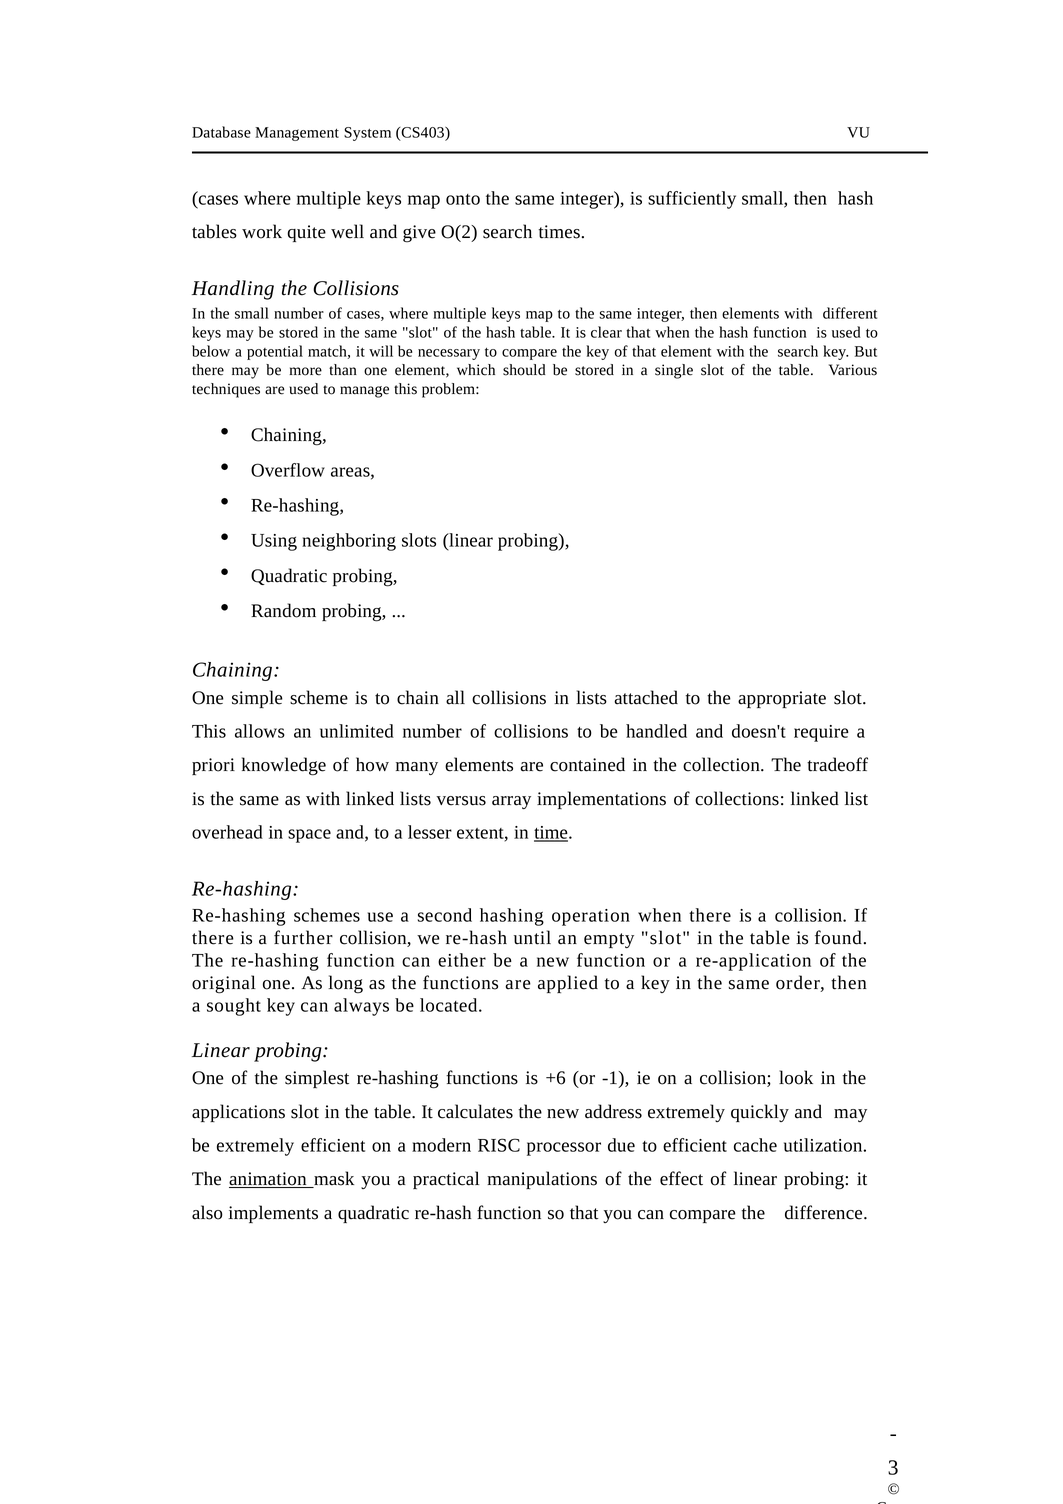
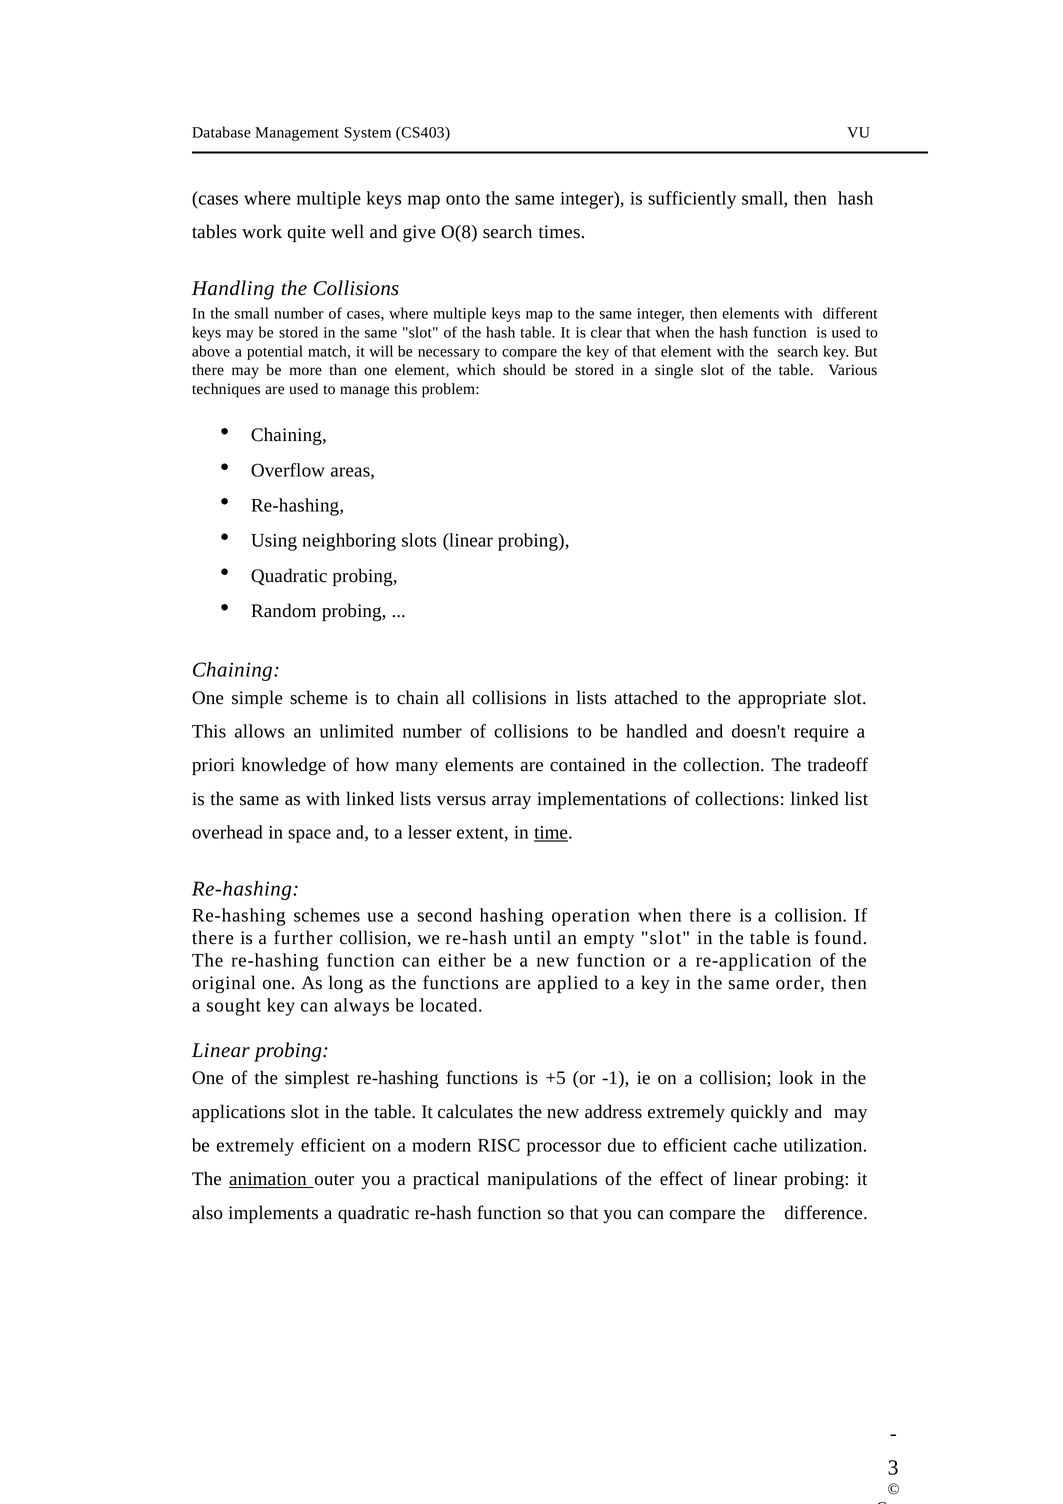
O(2: O(2 -> O(8
below: below -> above
+6: +6 -> +5
mask: mask -> outer
